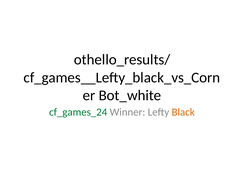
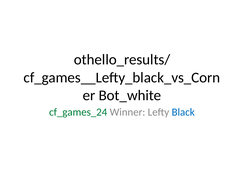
Black colour: orange -> blue
